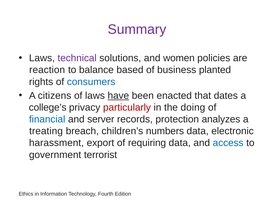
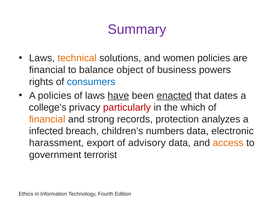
technical colour: purple -> orange
reaction at (47, 70): reaction -> financial
based: based -> object
planted: planted -> powers
A citizens: citizens -> policies
enacted underline: none -> present
doing: doing -> which
financial at (47, 120) colour: blue -> orange
server: server -> strong
treating: treating -> infected
requiring: requiring -> advisory
access colour: blue -> orange
